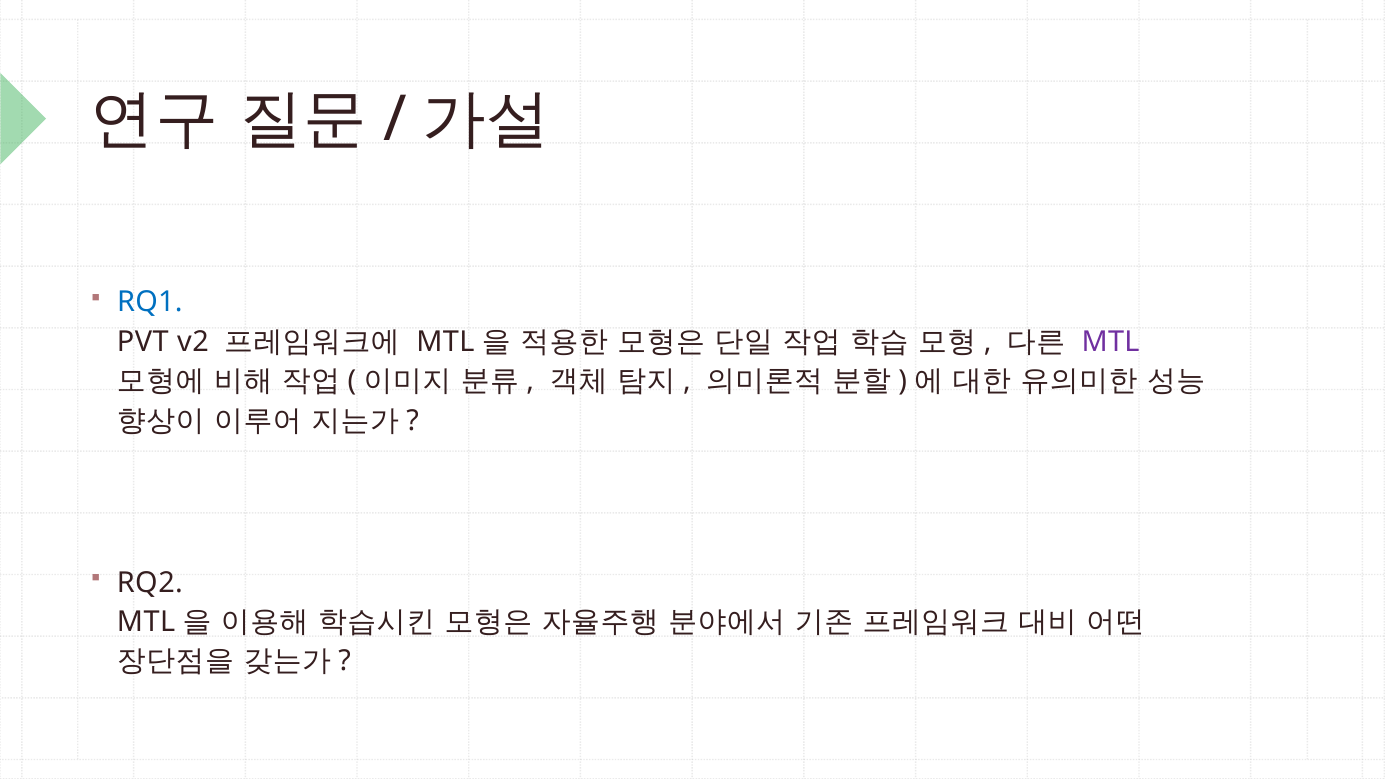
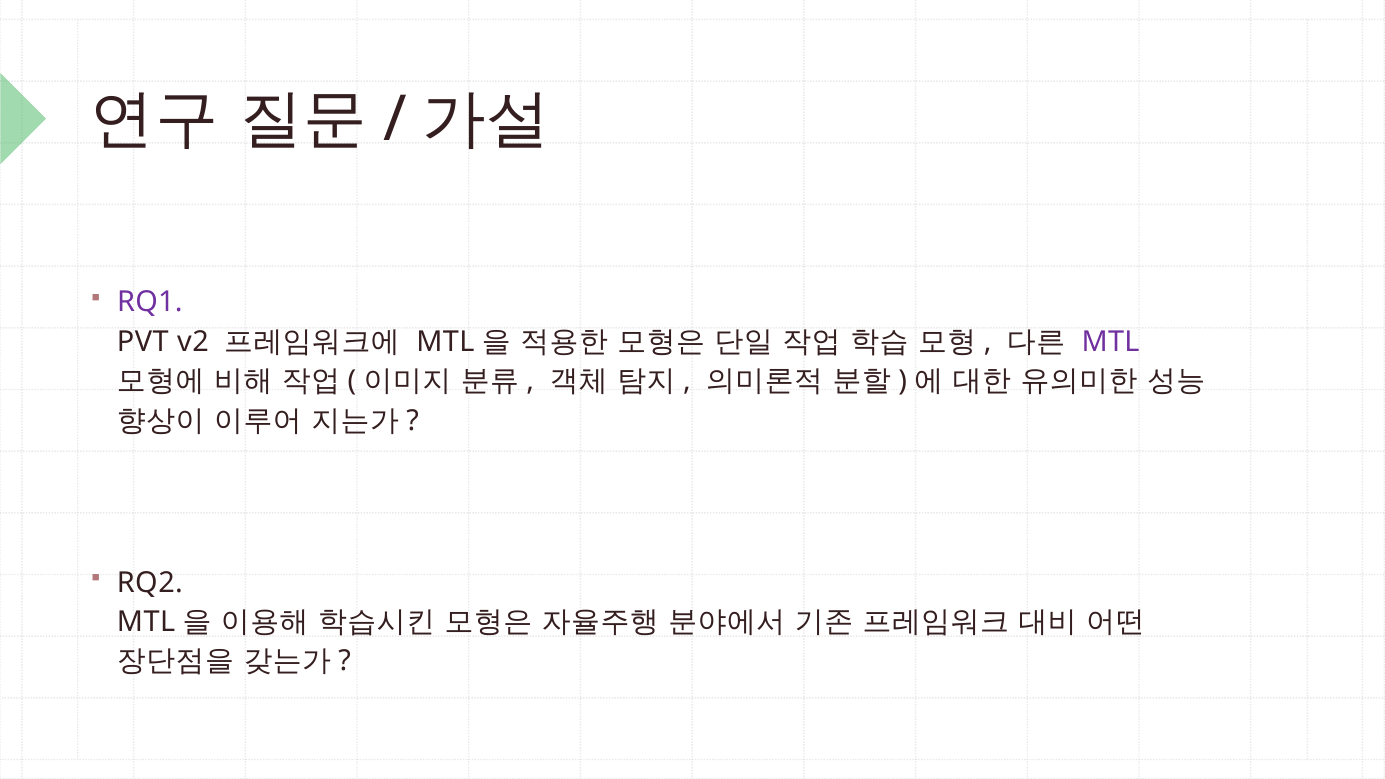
RQ1 colour: blue -> purple
